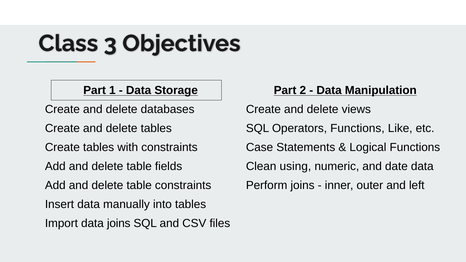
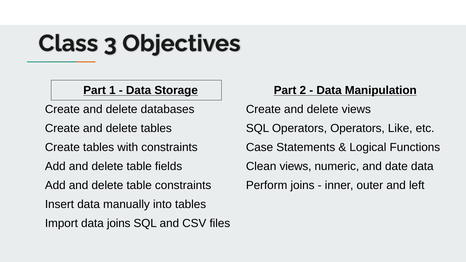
Operators Functions: Functions -> Operators
Clean using: using -> views
